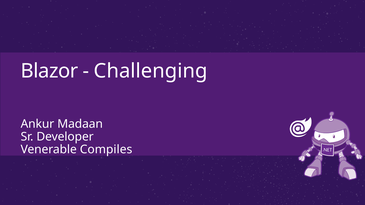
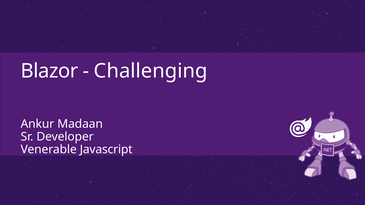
Compiles: Compiles -> Javascript
